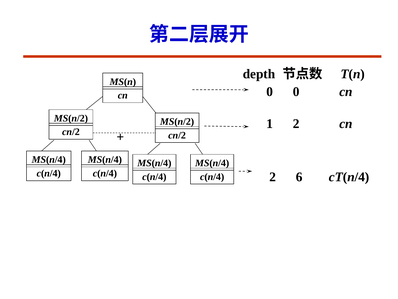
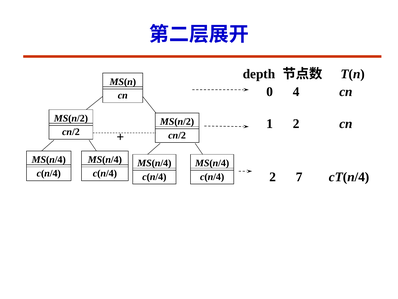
0 0: 0 -> 4
6: 6 -> 7
